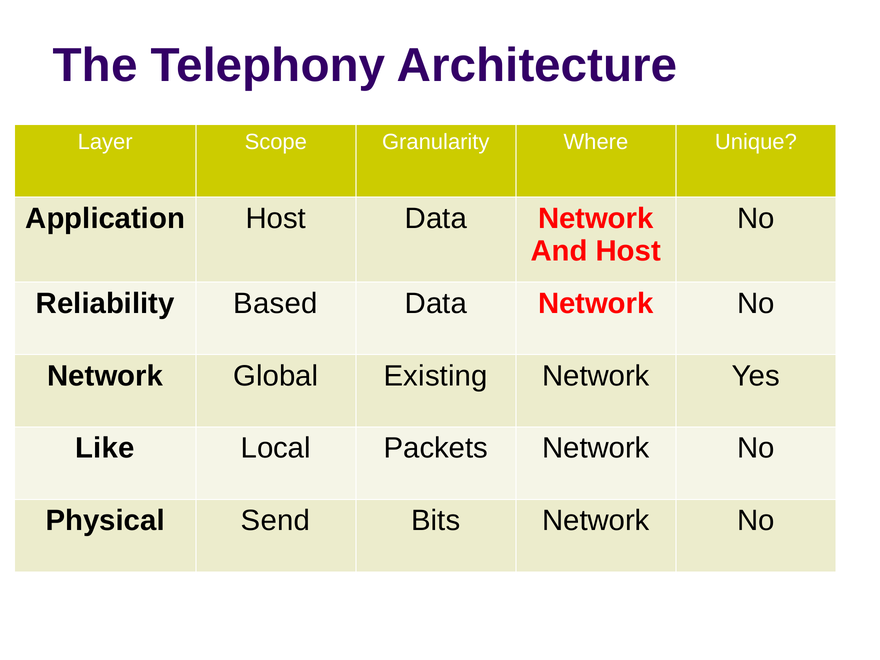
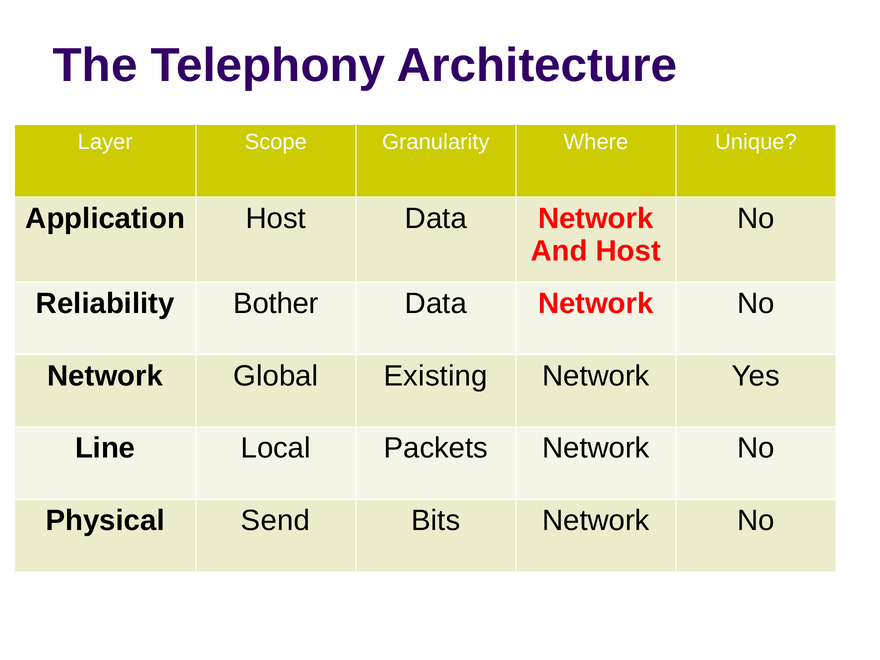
Based: Based -> Bother
Like: Like -> Line
